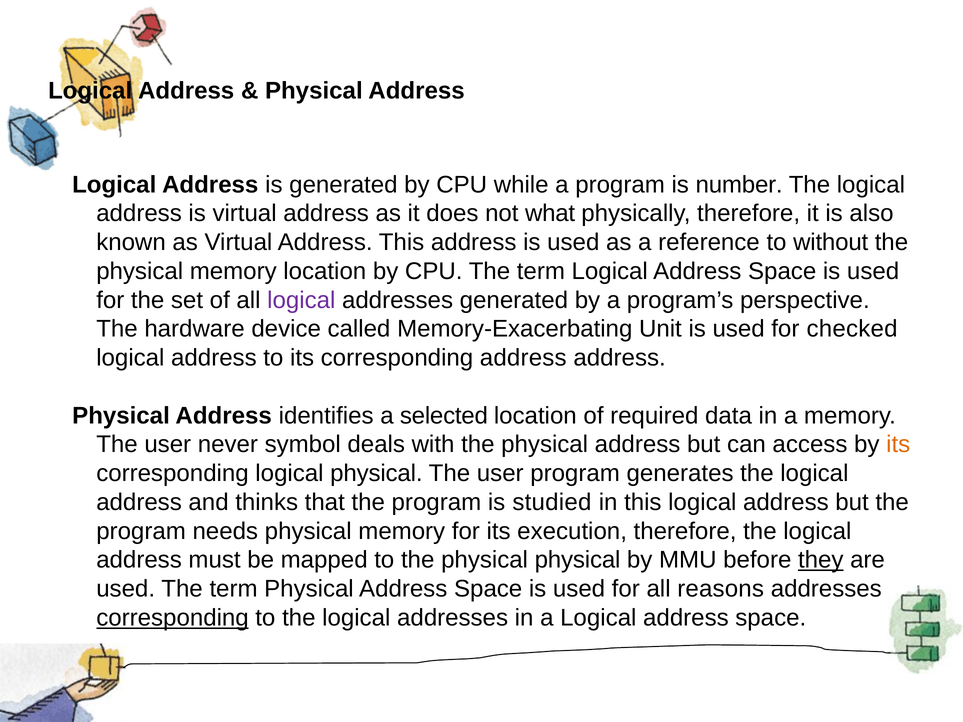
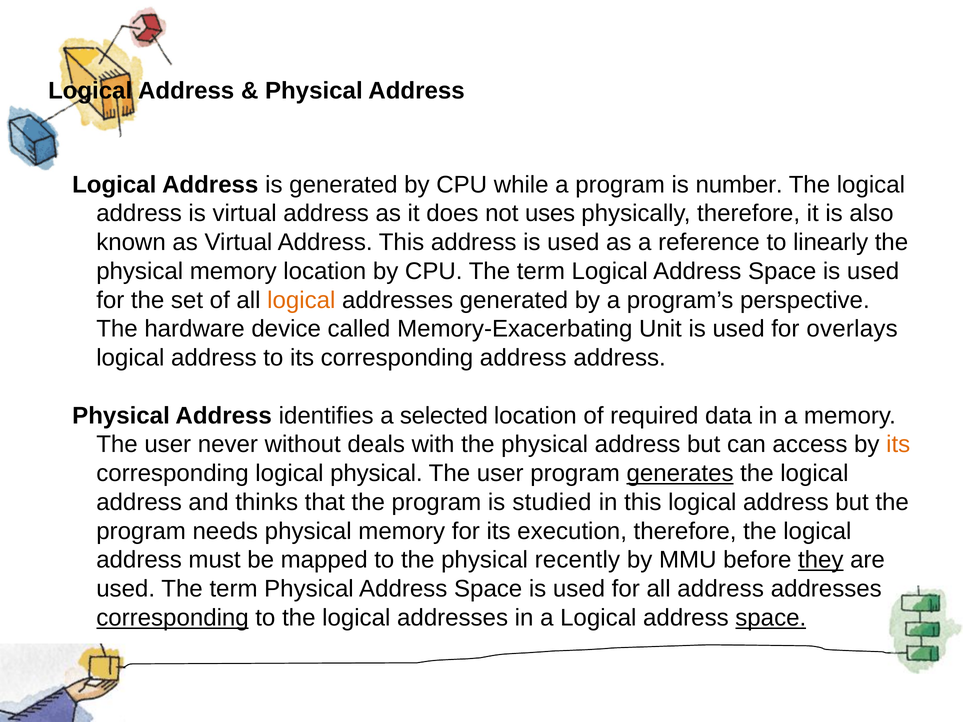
what: what -> uses
without: without -> linearly
logical at (301, 300) colour: purple -> orange
checked: checked -> overlays
symbol: symbol -> without
generates underline: none -> present
physical physical: physical -> recently
all reasons: reasons -> address
space at (771, 618) underline: none -> present
